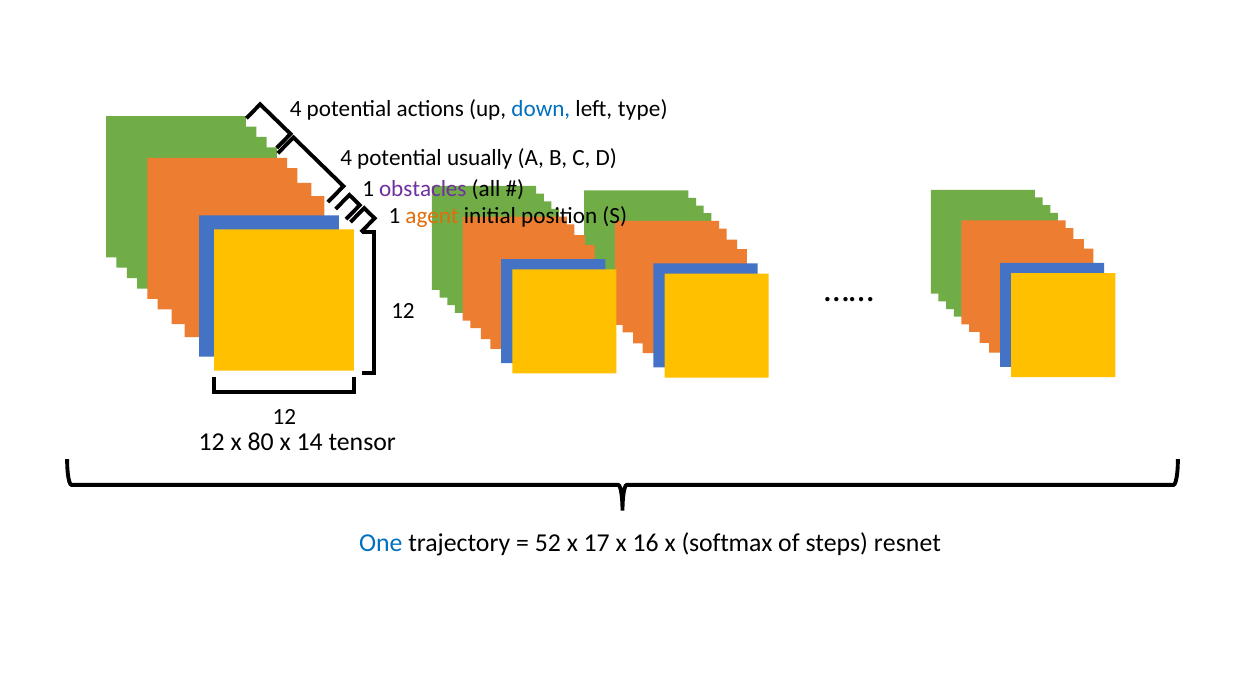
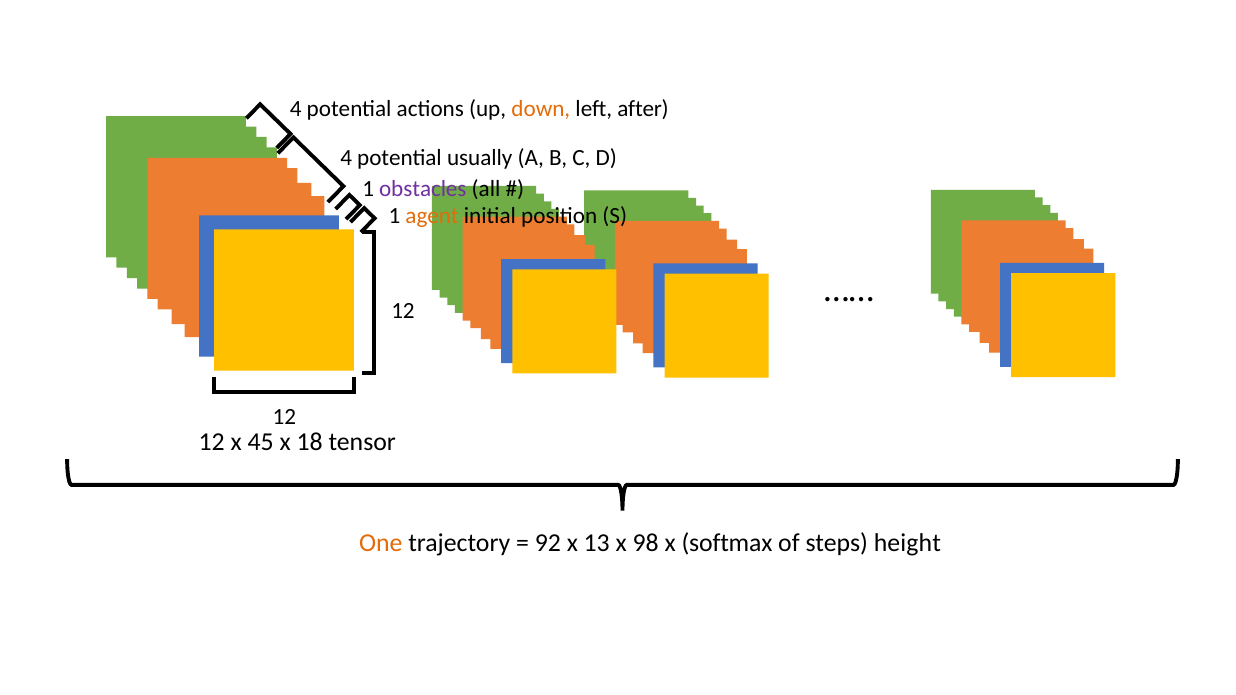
down colour: blue -> orange
type: type -> after
80: 80 -> 45
14: 14 -> 18
One colour: blue -> orange
52: 52 -> 92
17: 17 -> 13
16: 16 -> 98
resnet: resnet -> height
